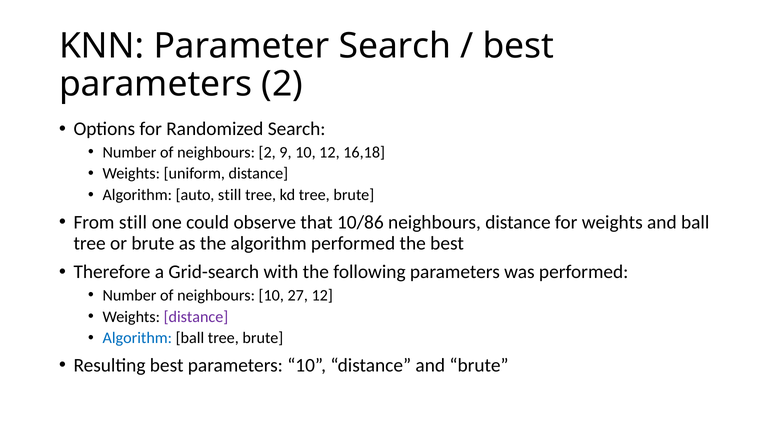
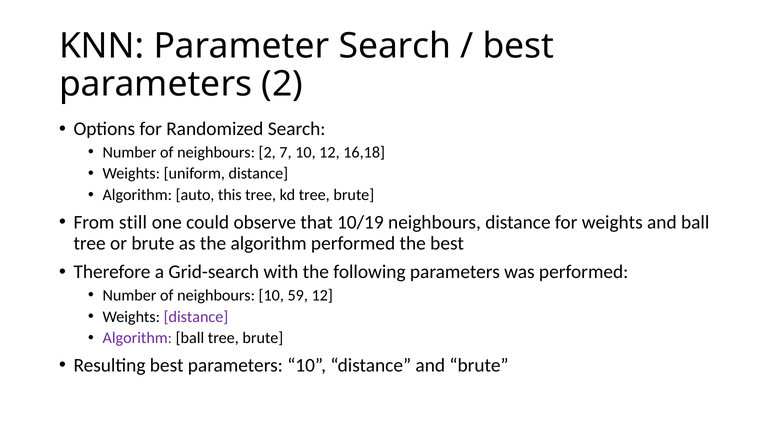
9: 9 -> 7
auto still: still -> this
10/86: 10/86 -> 10/19
27: 27 -> 59
Algorithm at (137, 338) colour: blue -> purple
